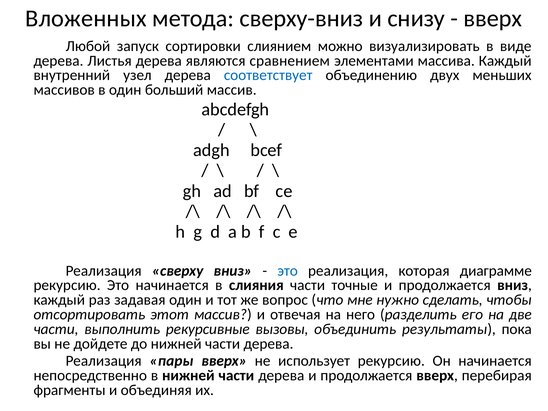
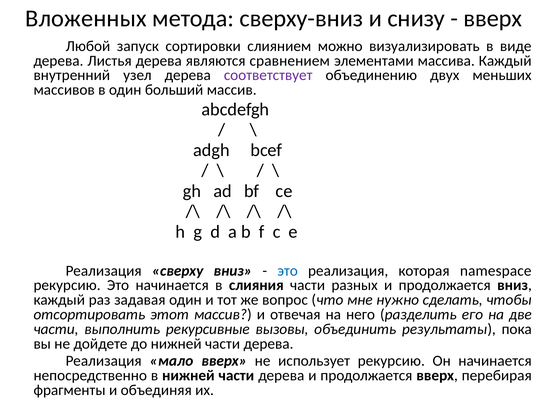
соответствует colour: blue -> purple
диаграмме: диаграмме -> namespace
точные: точные -> разных
пары: пары -> мало
